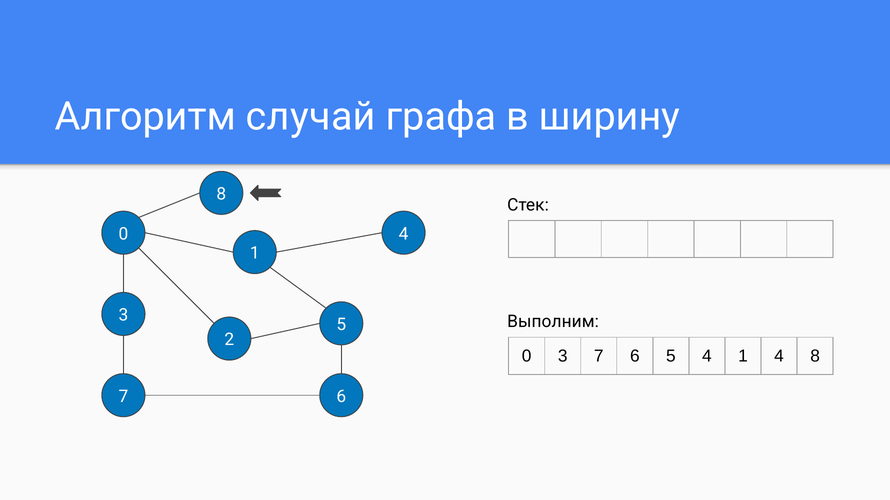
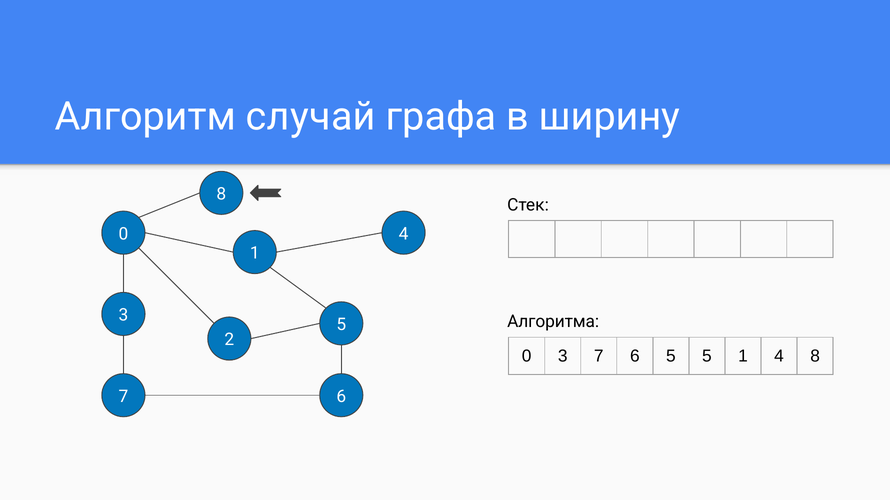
Выполним: Выполним -> Алгоритма
5 4: 4 -> 5
